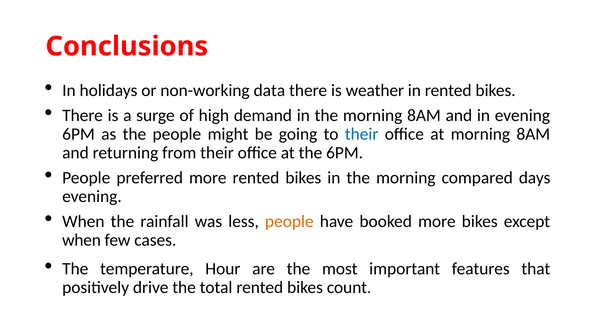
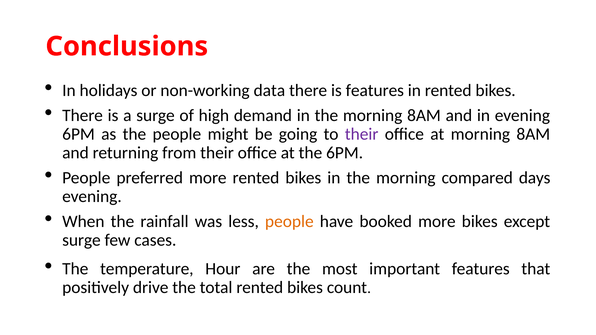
is weather: weather -> features
their at (362, 134) colour: blue -> purple
when at (82, 240): when -> surge
